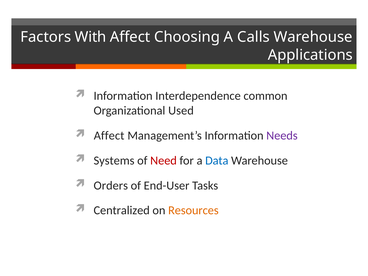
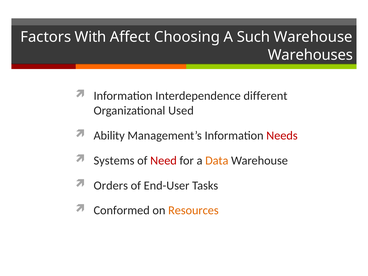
Calls: Calls -> Such
Applications: Applications -> Warehouses
common: common -> different
Affect at (109, 136): Affect -> Ability
Needs colour: purple -> red
Data colour: blue -> orange
Centralized: Centralized -> Conformed
